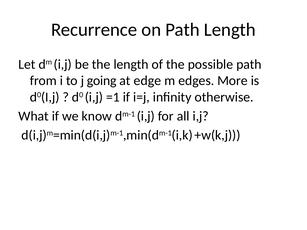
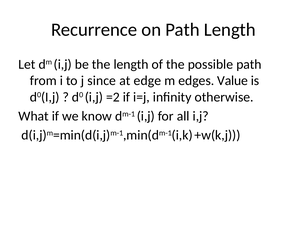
going: going -> since
More: More -> Value
=1: =1 -> =2
